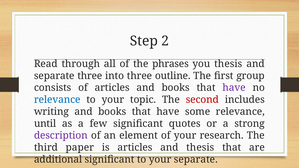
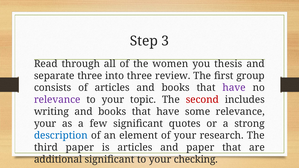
2: 2 -> 3
phrases: phrases -> women
outline: outline -> review
relevance at (57, 100) colour: blue -> purple
until at (45, 124): until -> your
description colour: purple -> blue
and thesis: thesis -> paper
your separate: separate -> checking
